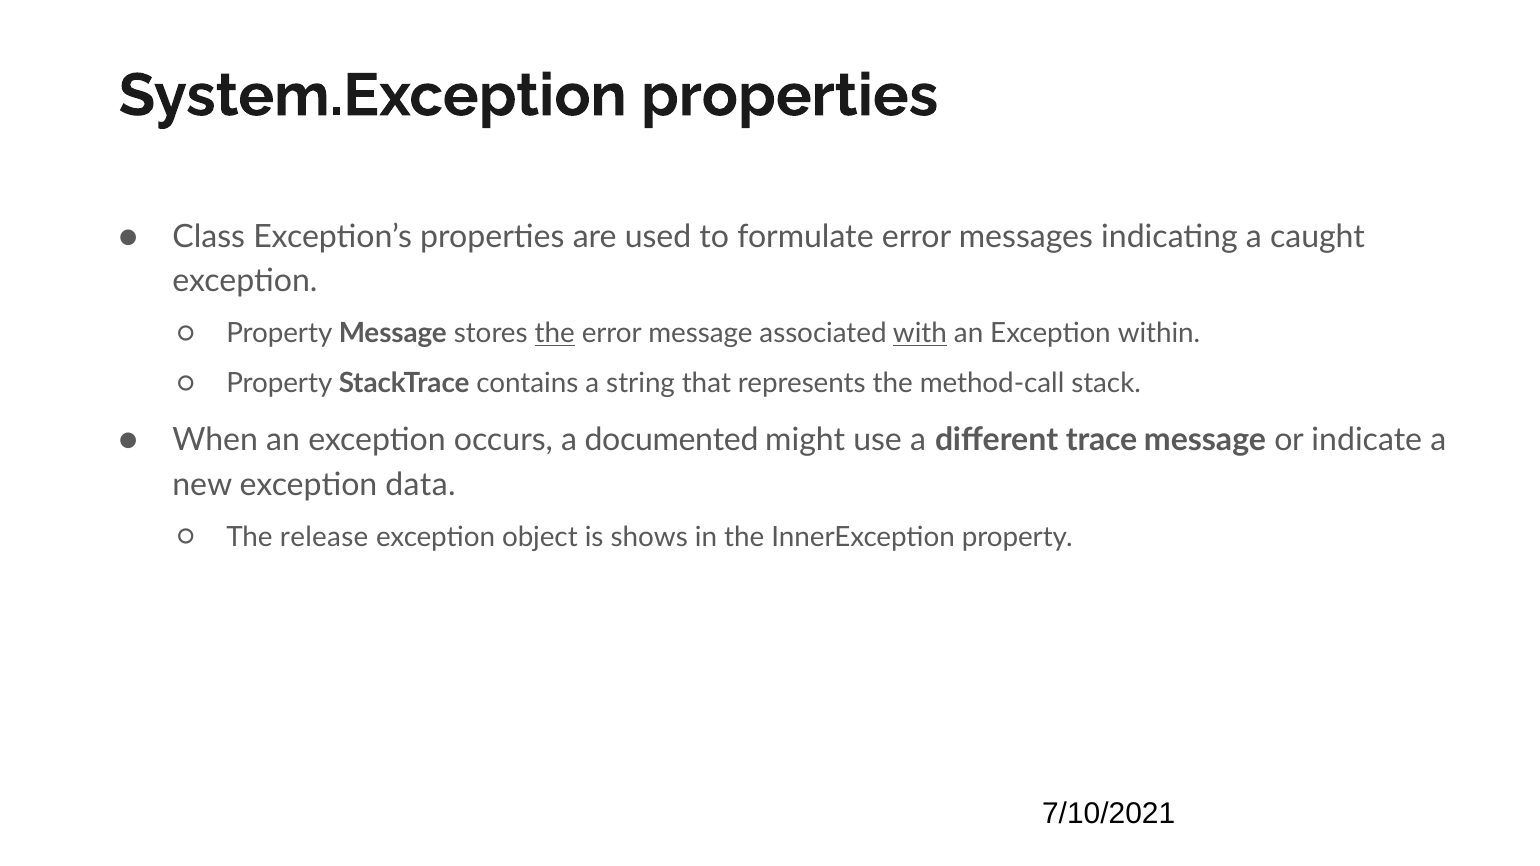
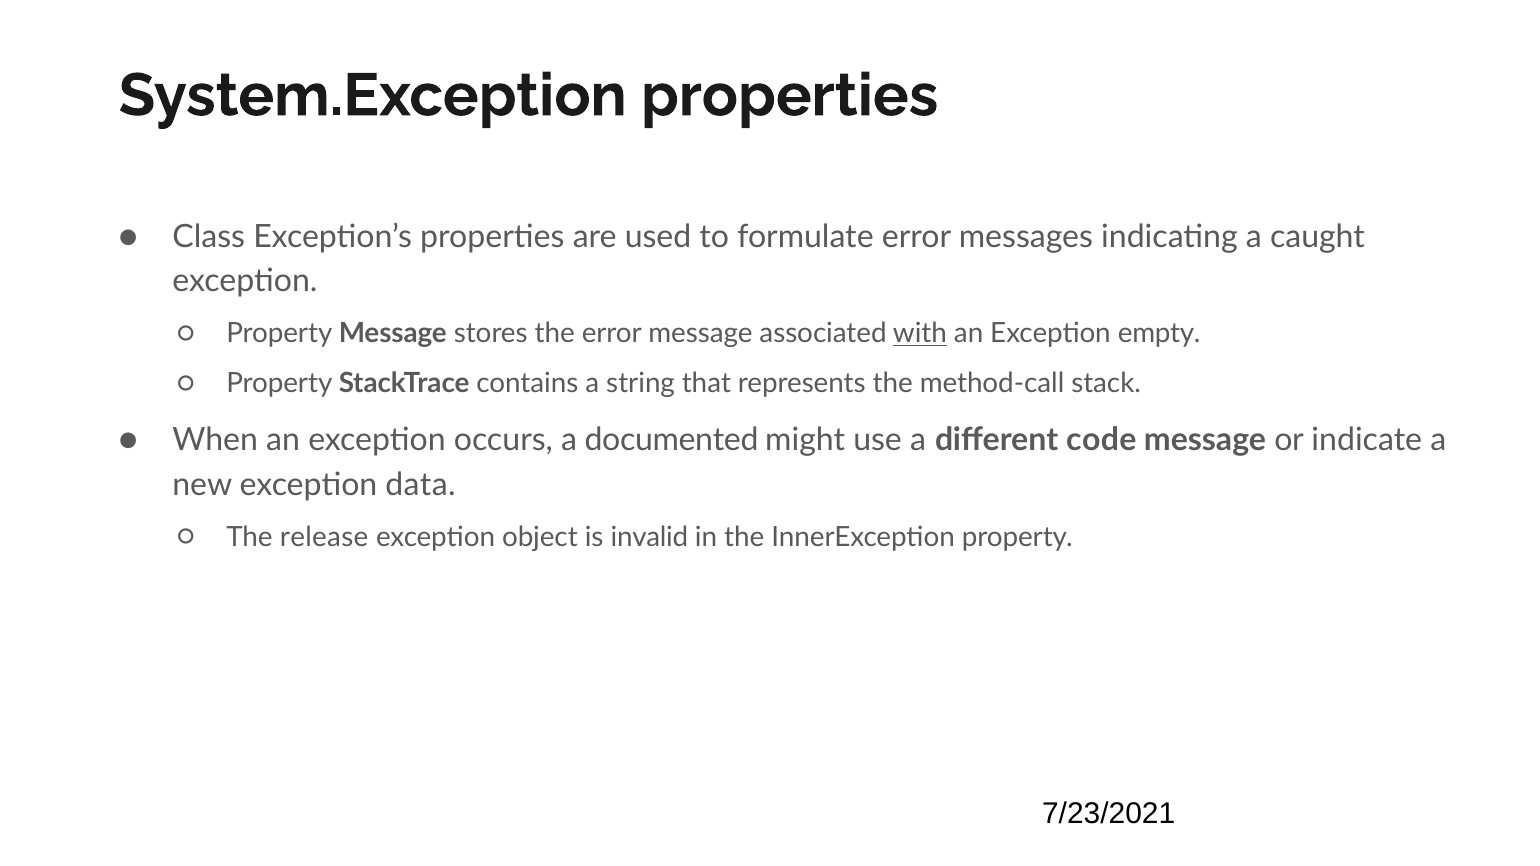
the at (555, 334) underline: present -> none
within: within -> empty
trace: trace -> code
shows: shows -> invalid
7/10/2021: 7/10/2021 -> 7/23/2021
